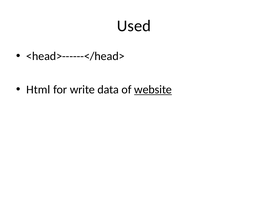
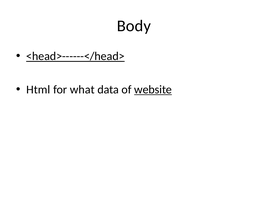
Used: Used -> Body
<head>------</head> underline: none -> present
write: write -> what
